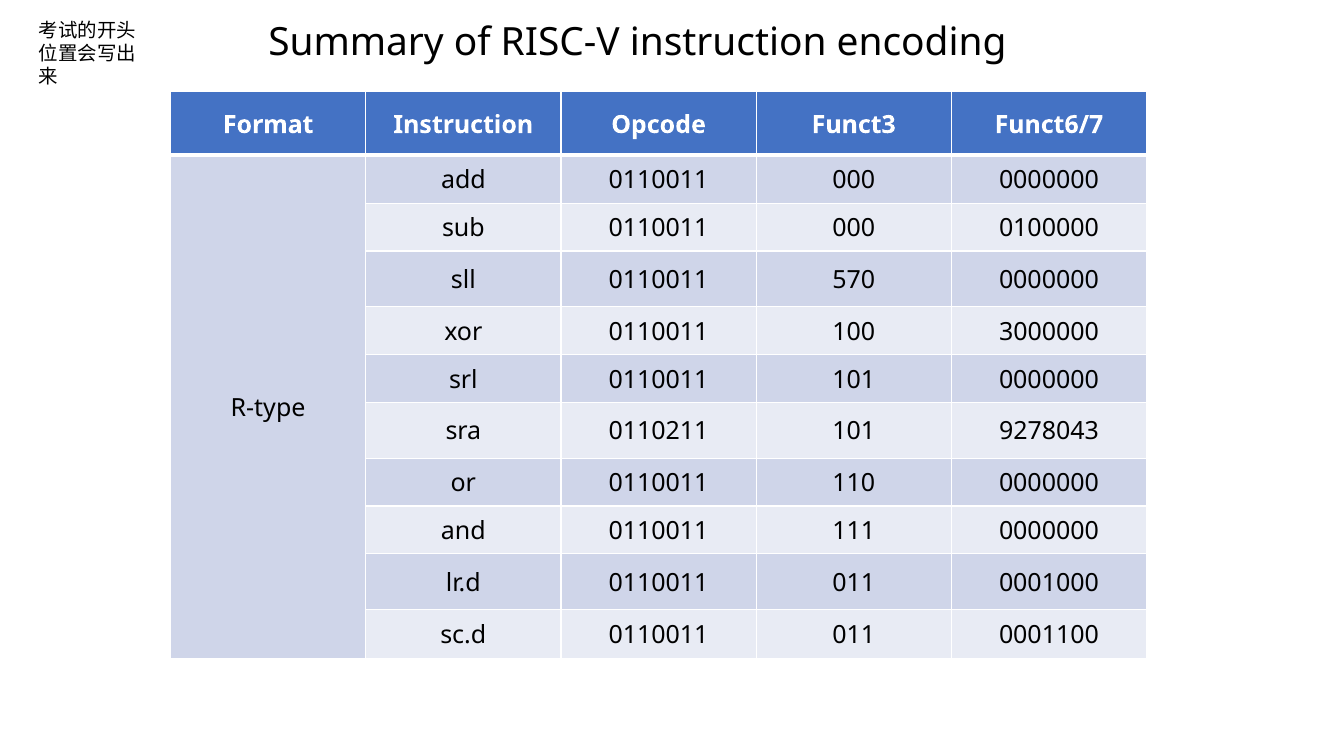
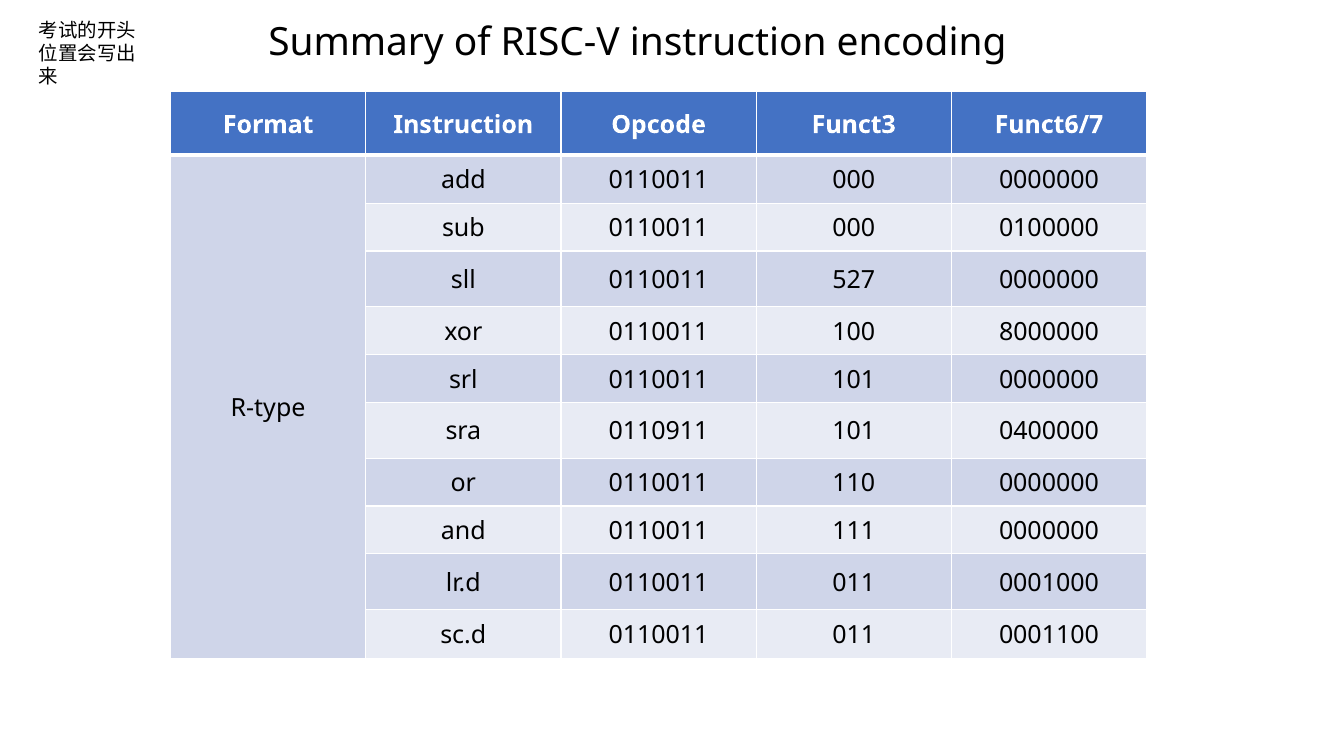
570: 570 -> 527
3000000: 3000000 -> 8000000
0110211: 0110211 -> 0110911
9278043: 9278043 -> 0400000
